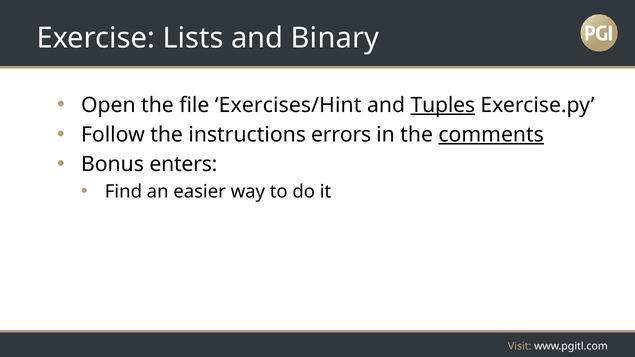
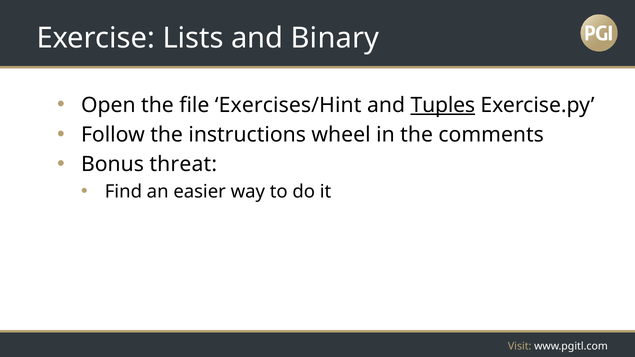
errors: errors -> wheel
comments underline: present -> none
enters: enters -> threat
